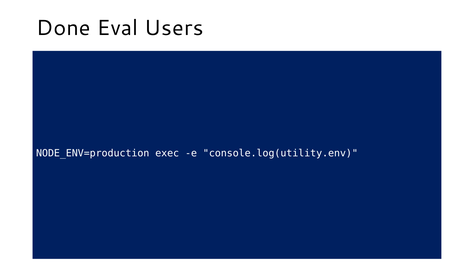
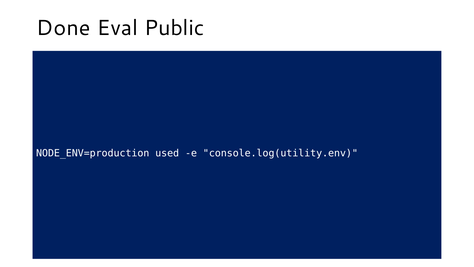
Users: Users -> Public
exec: exec -> used
